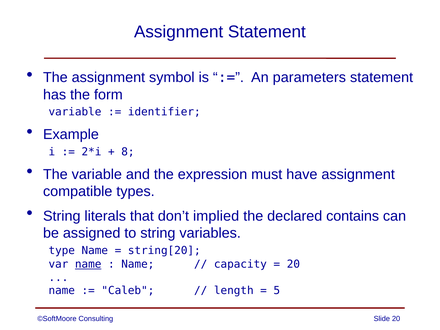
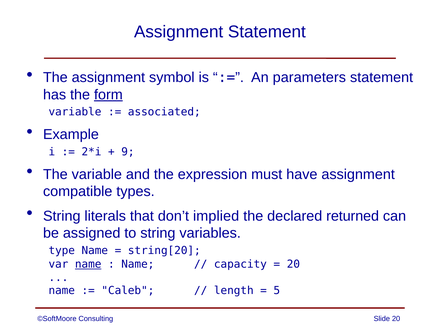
form underline: none -> present
identifier: identifier -> associated
8: 8 -> 9
contains: contains -> returned
